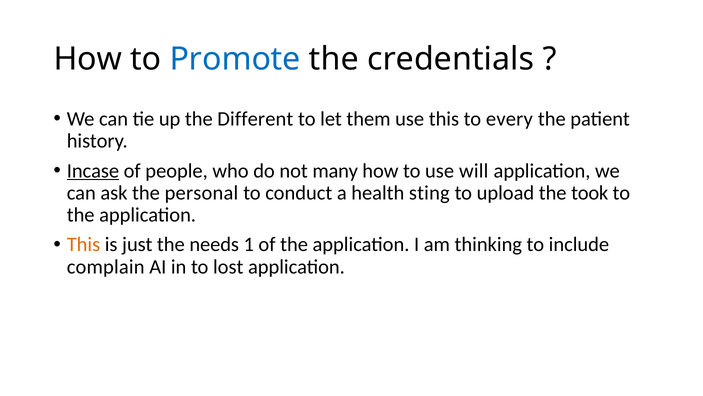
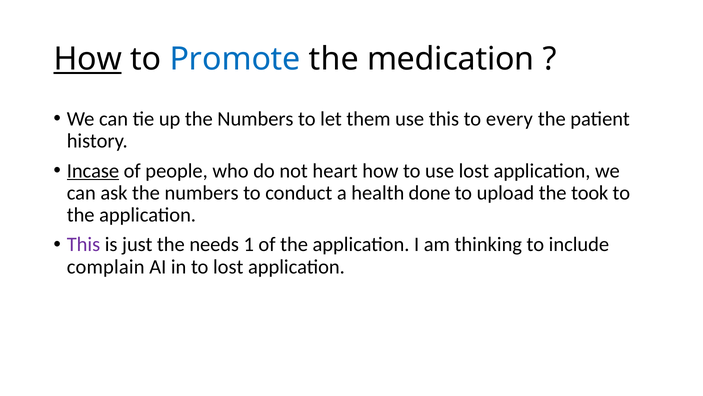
How at (88, 59) underline: none -> present
credentials: credentials -> medication
up the Different: Different -> Numbers
many: many -> heart
use will: will -> lost
ask the personal: personal -> numbers
sting: sting -> done
This at (83, 244) colour: orange -> purple
